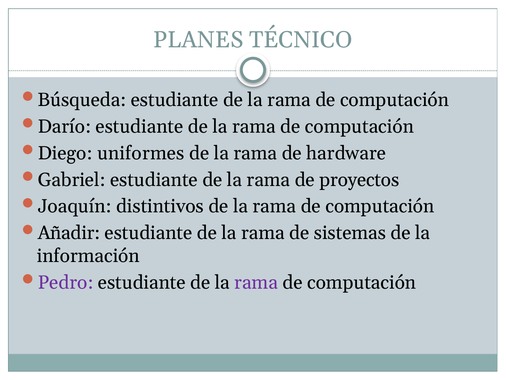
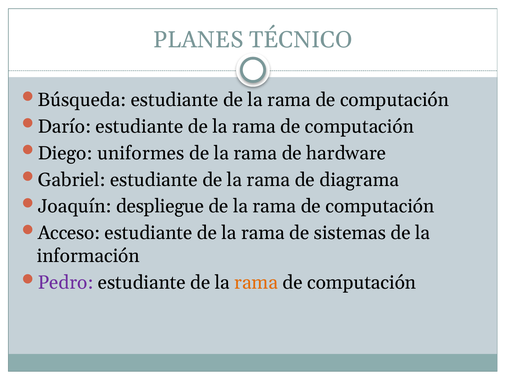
proyectos: proyectos -> diagrama
distintivos: distintivos -> despliegue
Añadir: Añadir -> Acceso
rama at (256, 282) colour: purple -> orange
